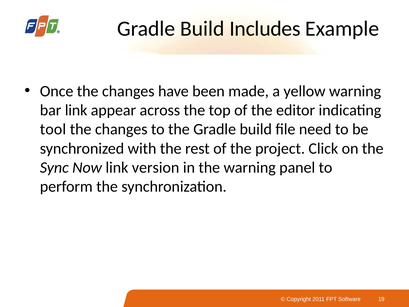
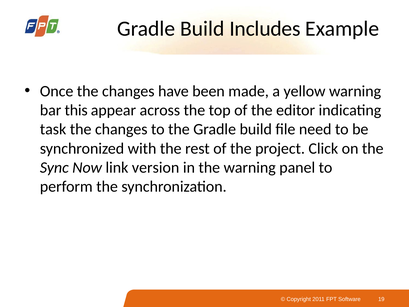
bar link: link -> this
tool: tool -> task
